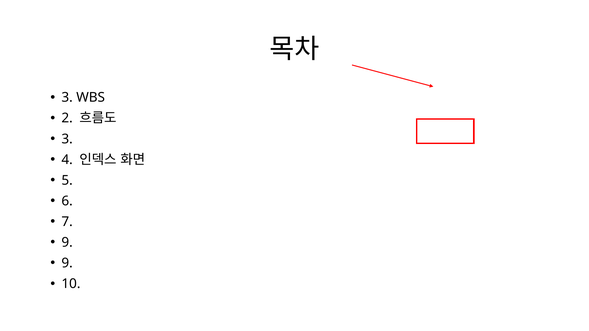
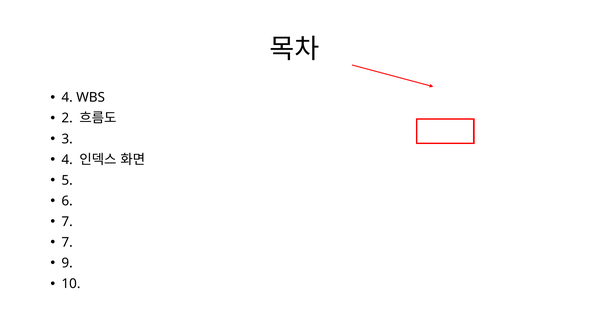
3 at (67, 98): 3 -> 4
9 at (67, 243): 9 -> 7
